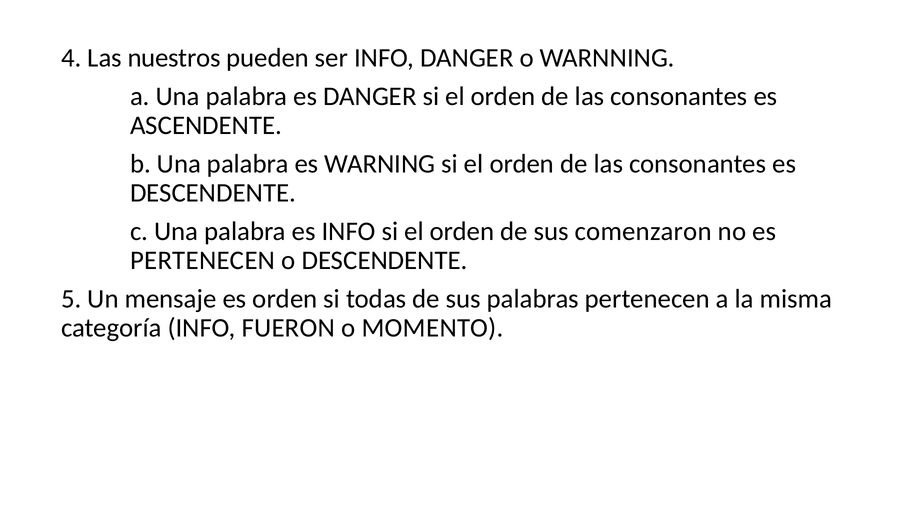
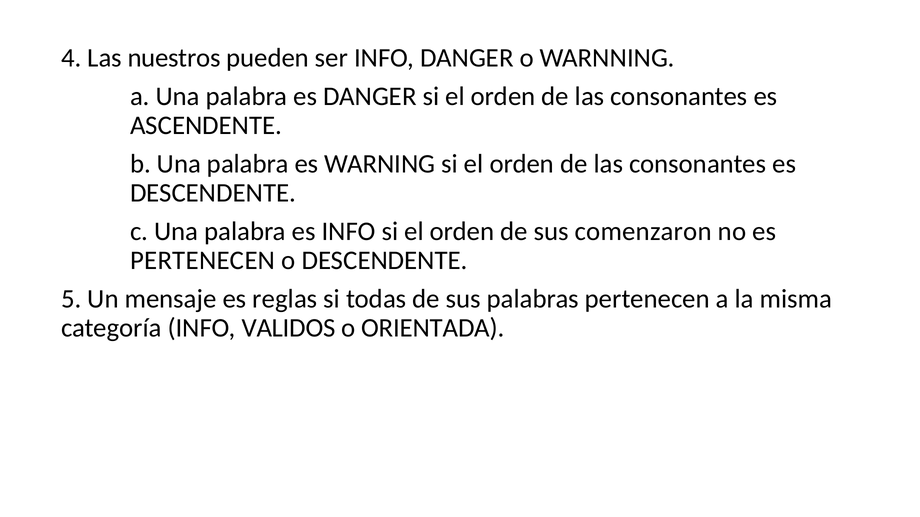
es orden: orden -> reglas
FUERON: FUERON -> VALIDOS
MOMENTO: MOMENTO -> ORIENTADA
